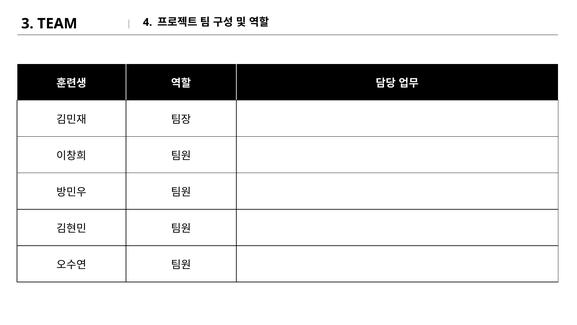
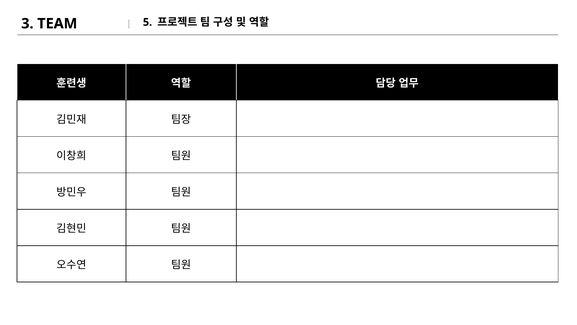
4: 4 -> 5
